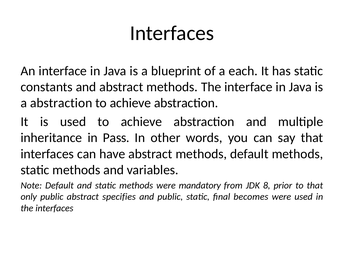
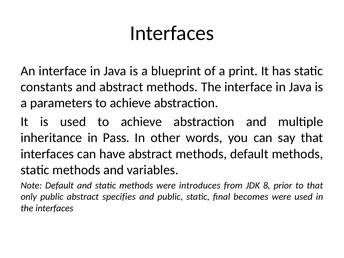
each: each -> print
a abstraction: abstraction -> parameters
mandatory: mandatory -> introduces
